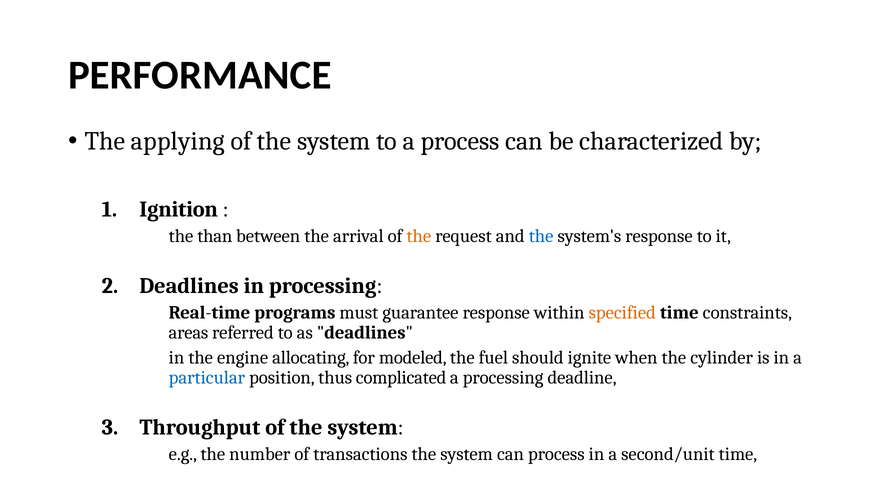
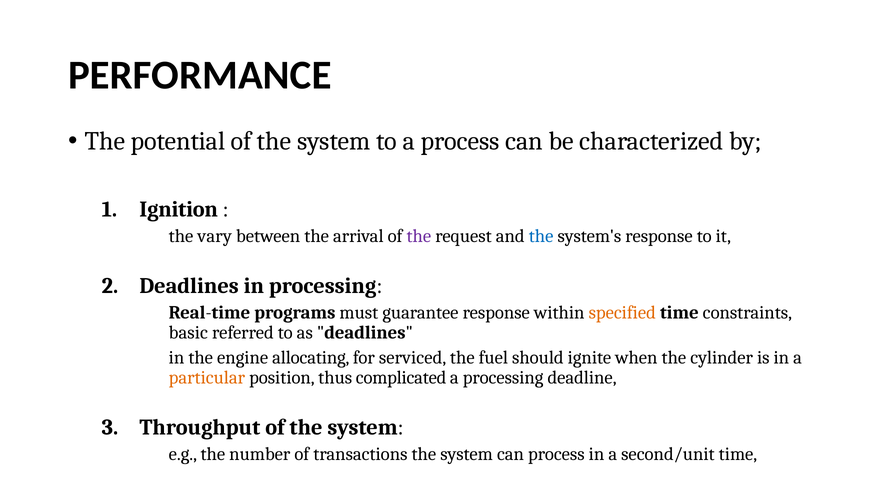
applying: applying -> potential
than: than -> vary
the at (419, 236) colour: orange -> purple
areas: areas -> basic
modeled: modeled -> serviced
particular colour: blue -> orange
